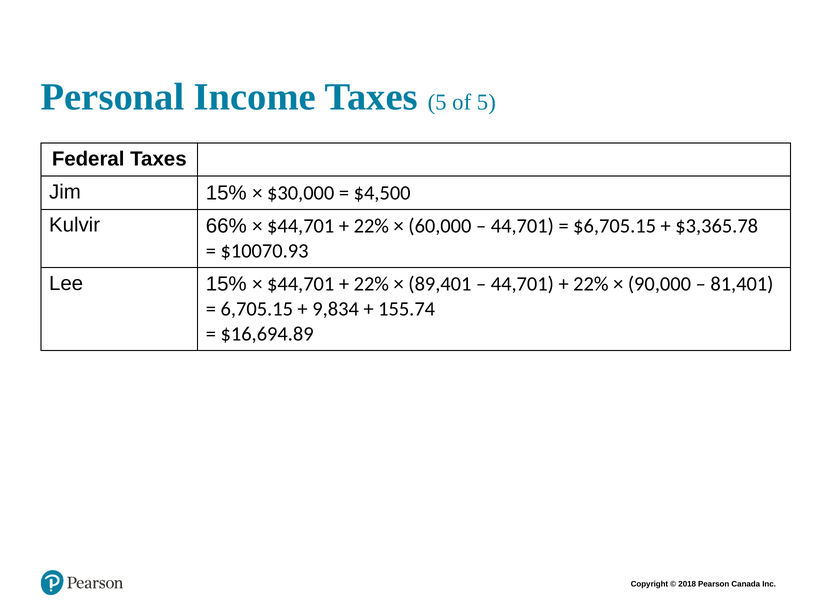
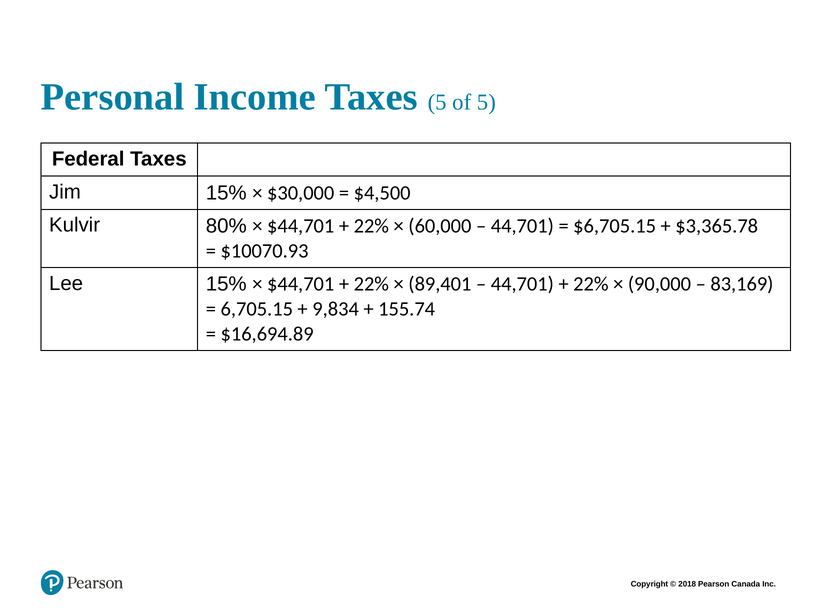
66%: 66% -> 80%
81,401: 81,401 -> 83,169
